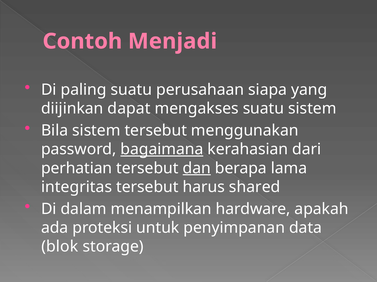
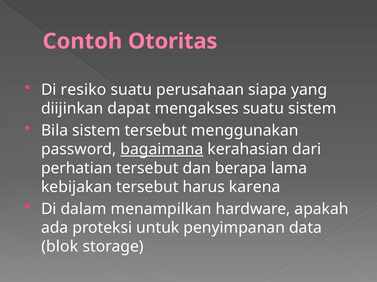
Menjadi: Menjadi -> Otoritas
paling: paling -> resiko
dan underline: present -> none
integritas: integritas -> kebijakan
shared: shared -> karena
